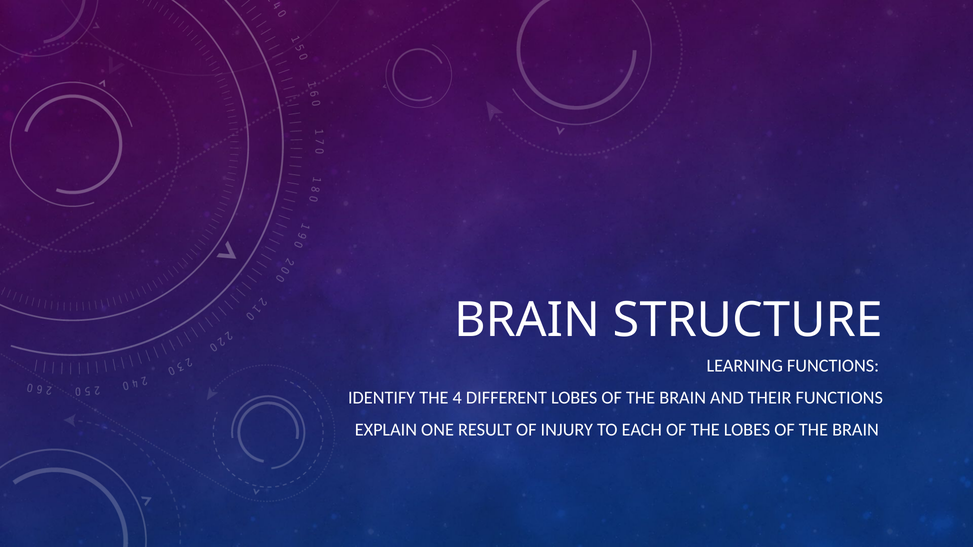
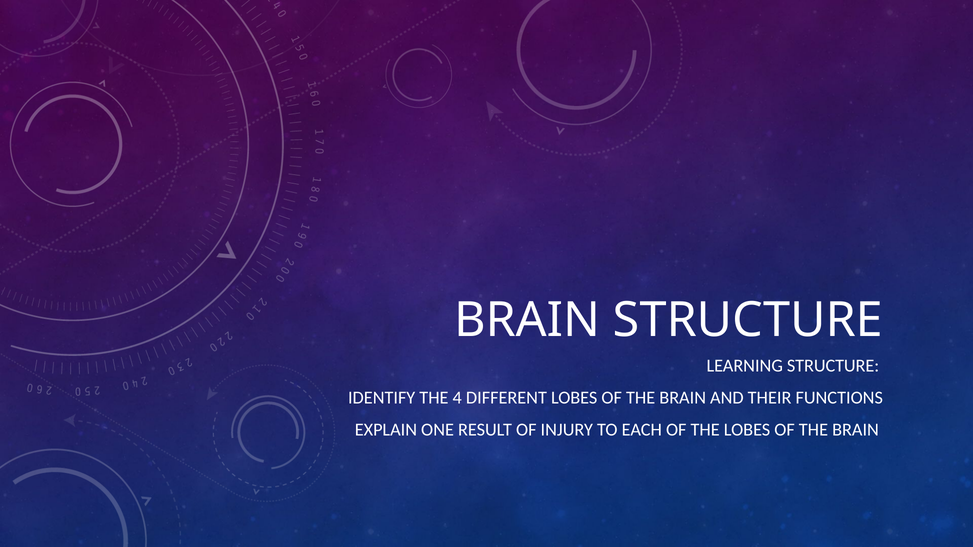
LEARNING FUNCTIONS: FUNCTIONS -> STRUCTURE
